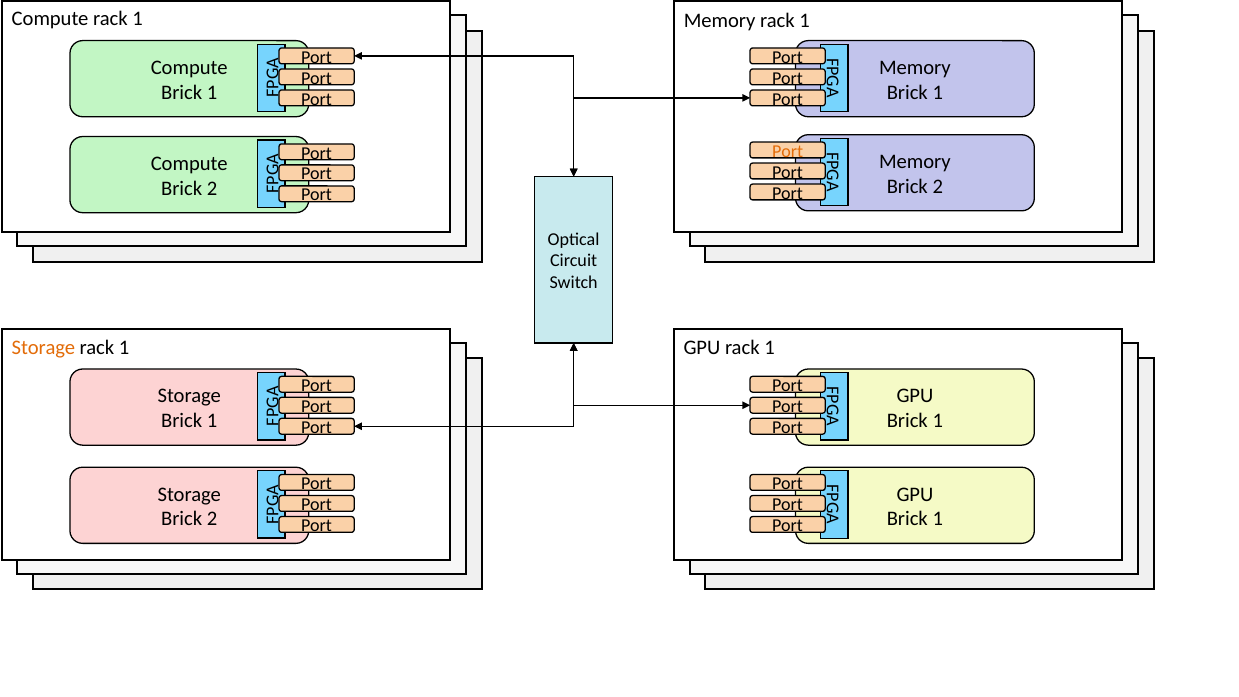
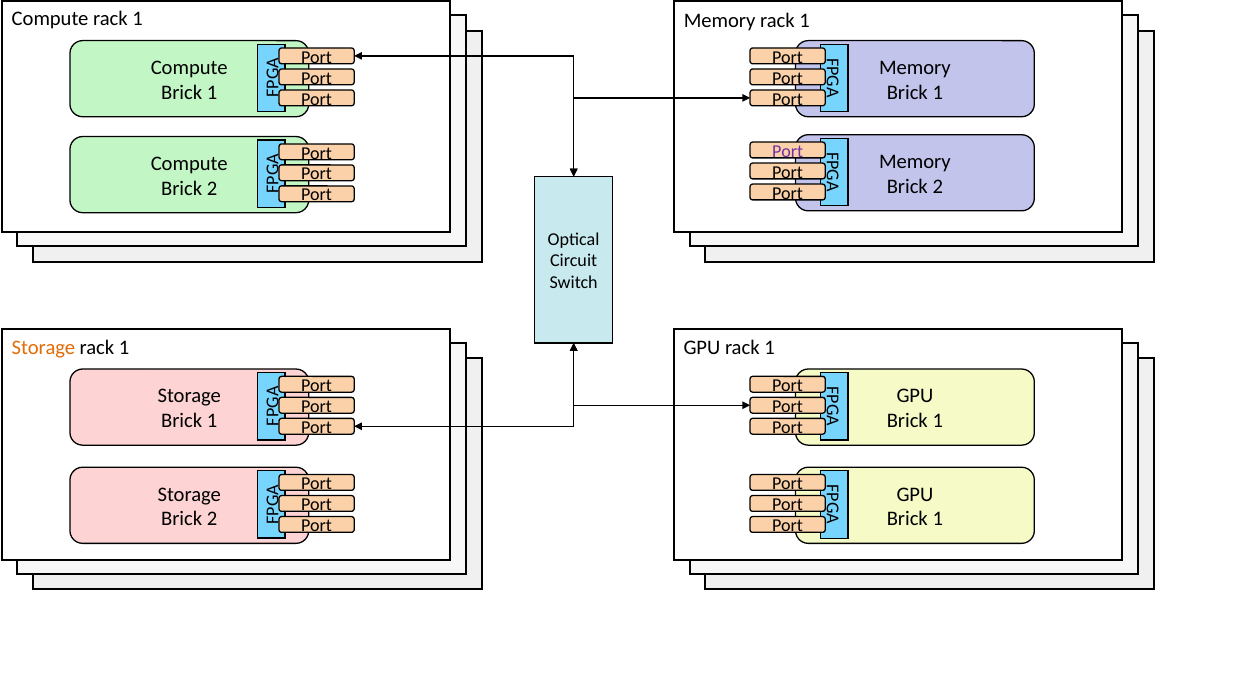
Port at (788, 151) colour: orange -> purple
